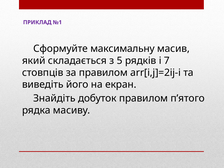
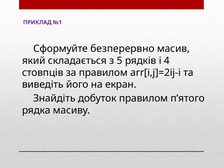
максимальну: максимальну -> безперервно
7: 7 -> 4
